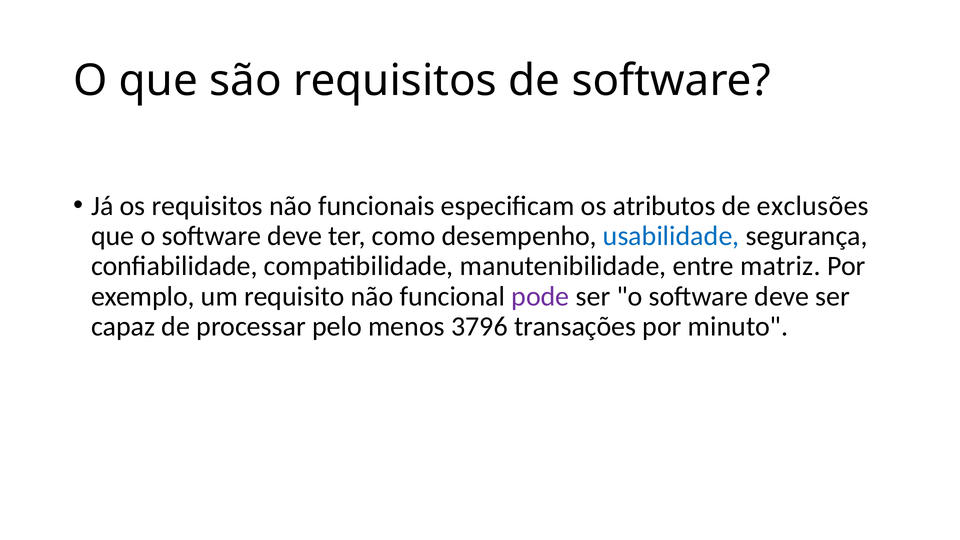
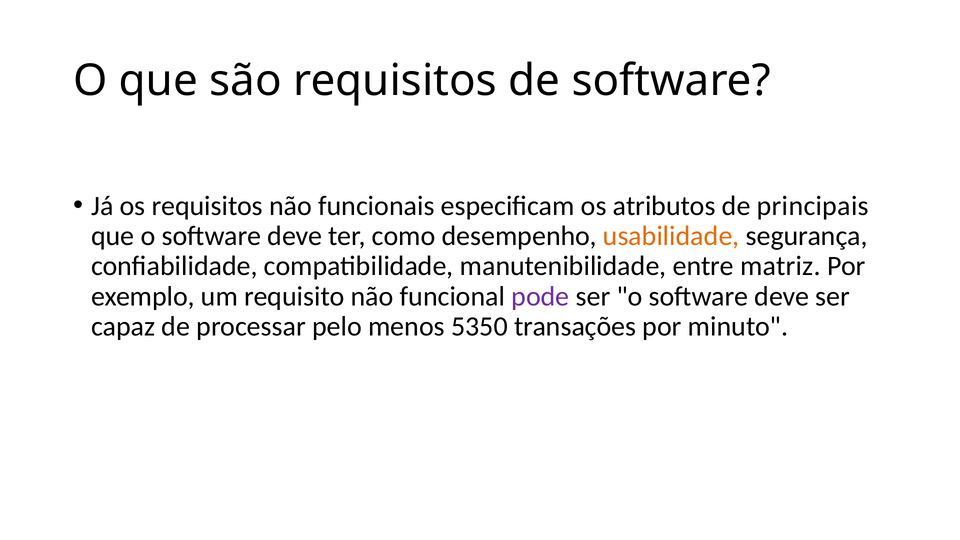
exclusões: exclusões -> principais
usabilidade colour: blue -> orange
3796: 3796 -> 5350
